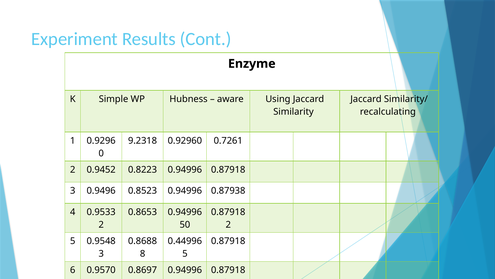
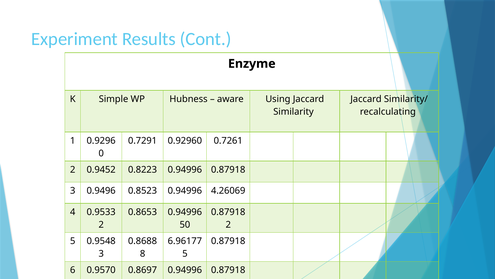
9.2318: 9.2318 -> 0.7291
0.87938: 0.87938 -> 4.26069
0.44996: 0.44996 -> 6.96177
